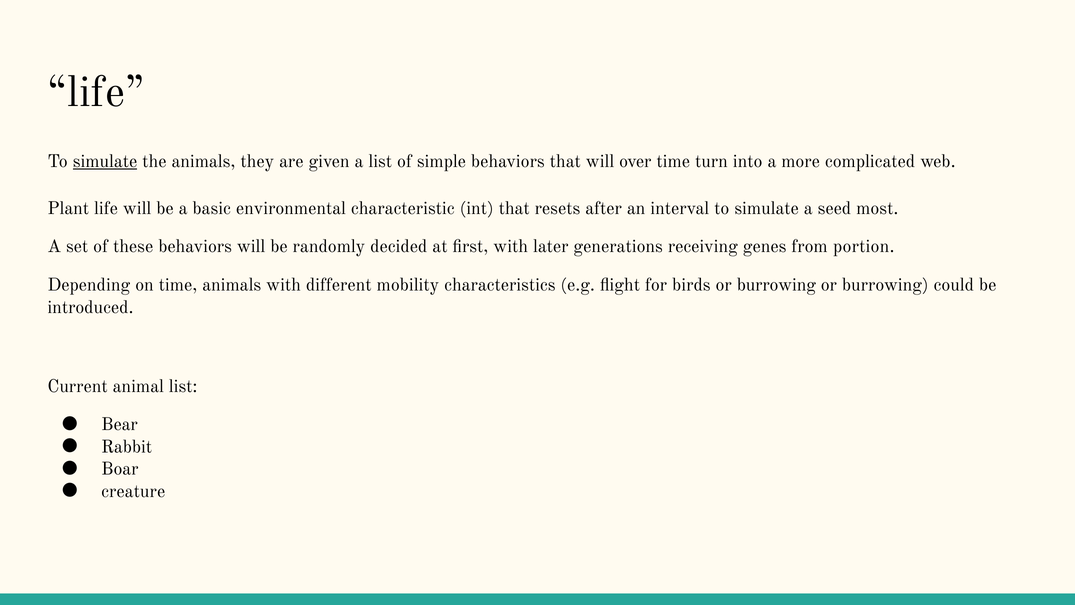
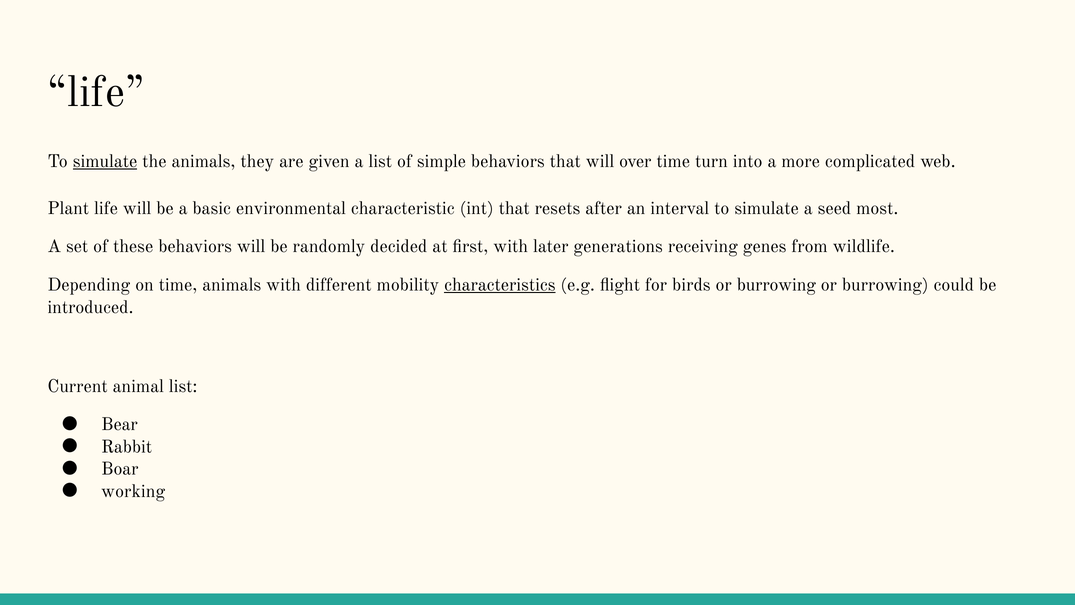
portion: portion -> wildlife
characteristics underline: none -> present
creature: creature -> working
